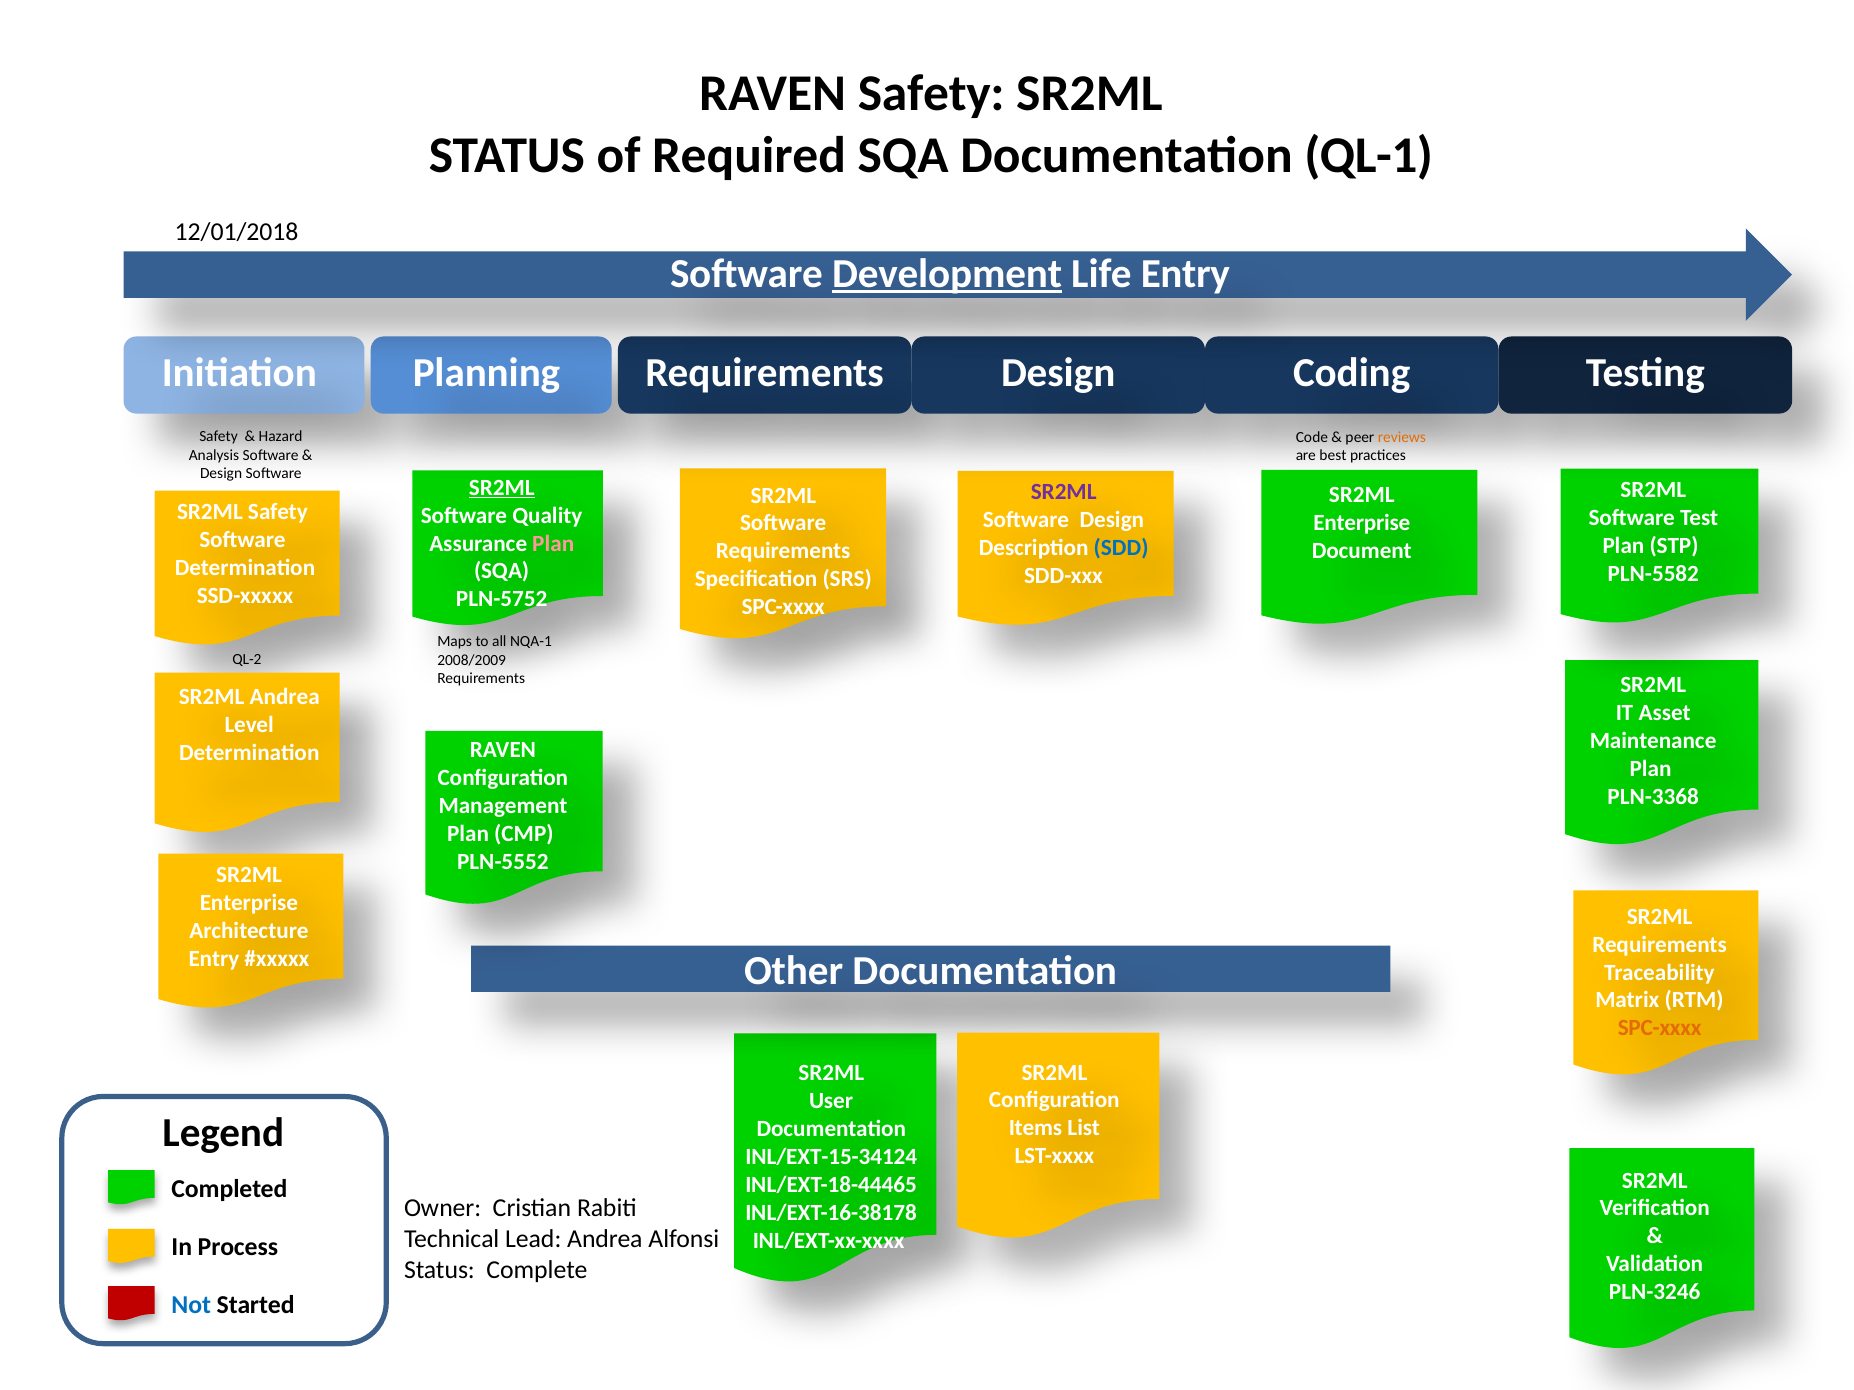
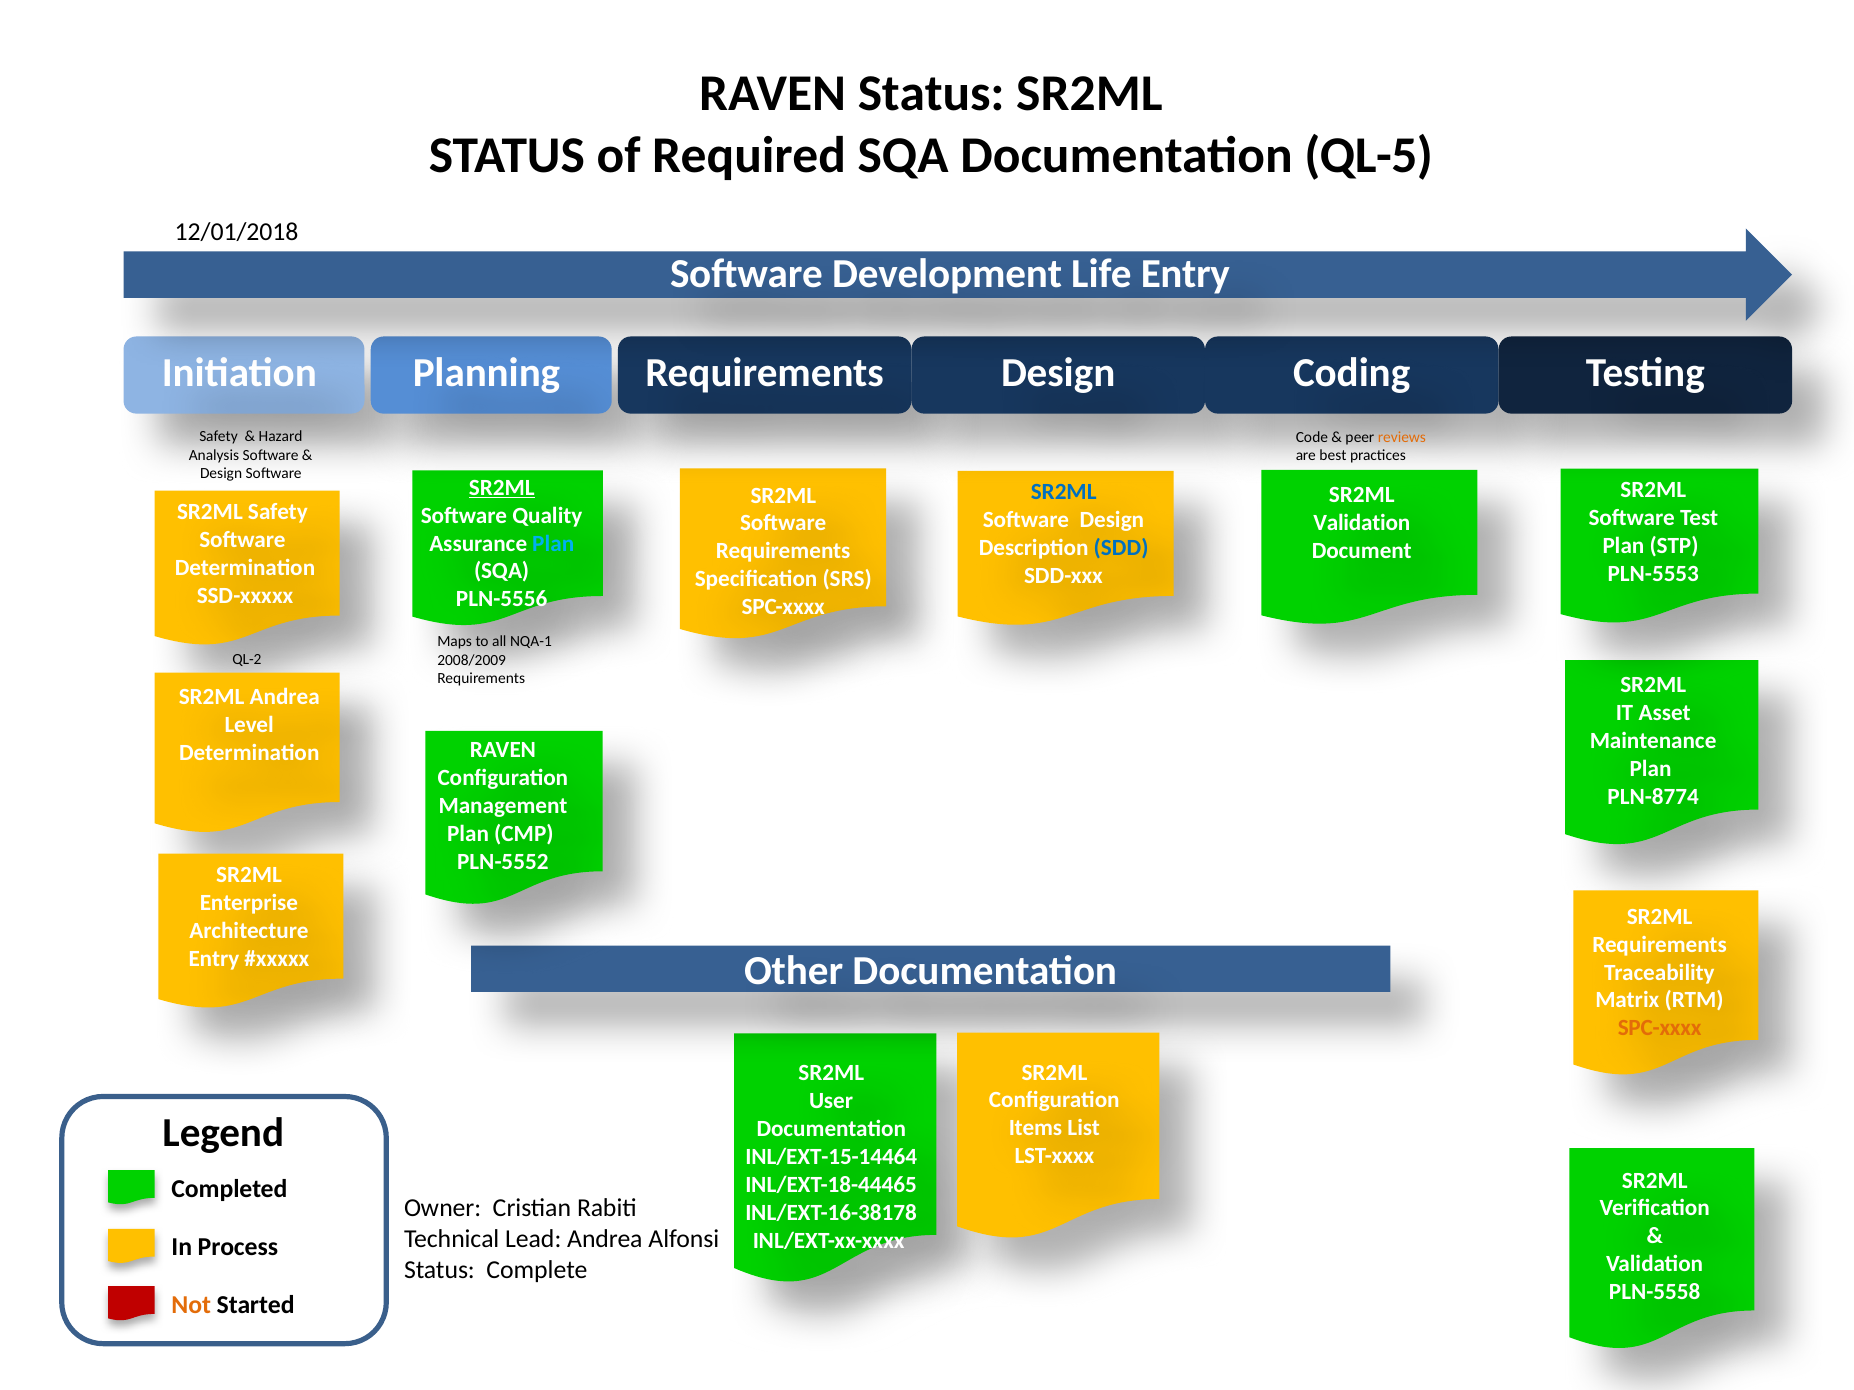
RAVEN Safety: Safety -> Status
QL-1: QL-1 -> QL-5
Development underline: present -> none
SR2ML at (1064, 492) colour: purple -> blue
Enterprise at (1362, 523): Enterprise -> Validation
Plan at (553, 544) colour: pink -> light blue
PLN-5582: PLN-5582 -> PLN-5553
PLN-5752: PLN-5752 -> PLN-5556
PLN-3368: PLN-3368 -> PLN-8774
INL/EXT-15-34124: INL/EXT-15-34124 -> INL/EXT-15-14464
PLN-3246: PLN-3246 -> PLN-5558
Not colour: blue -> orange
